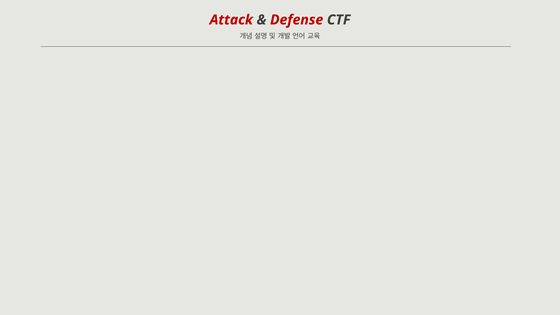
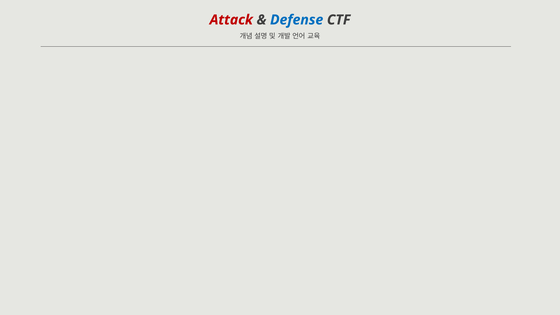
Defense colour: red -> blue
